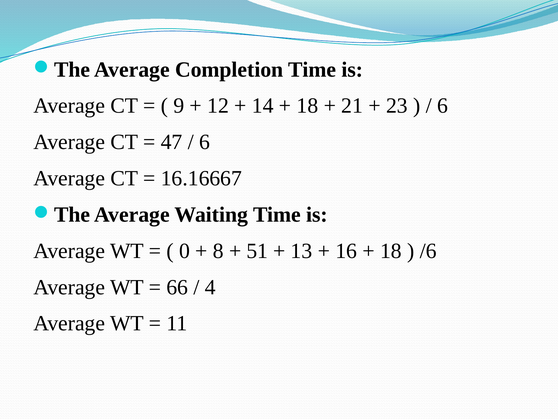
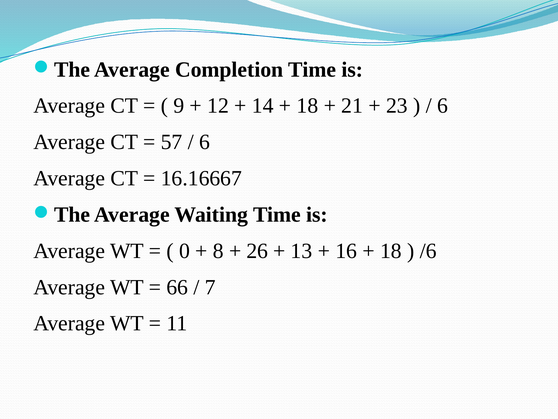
47: 47 -> 57
51: 51 -> 26
4: 4 -> 7
